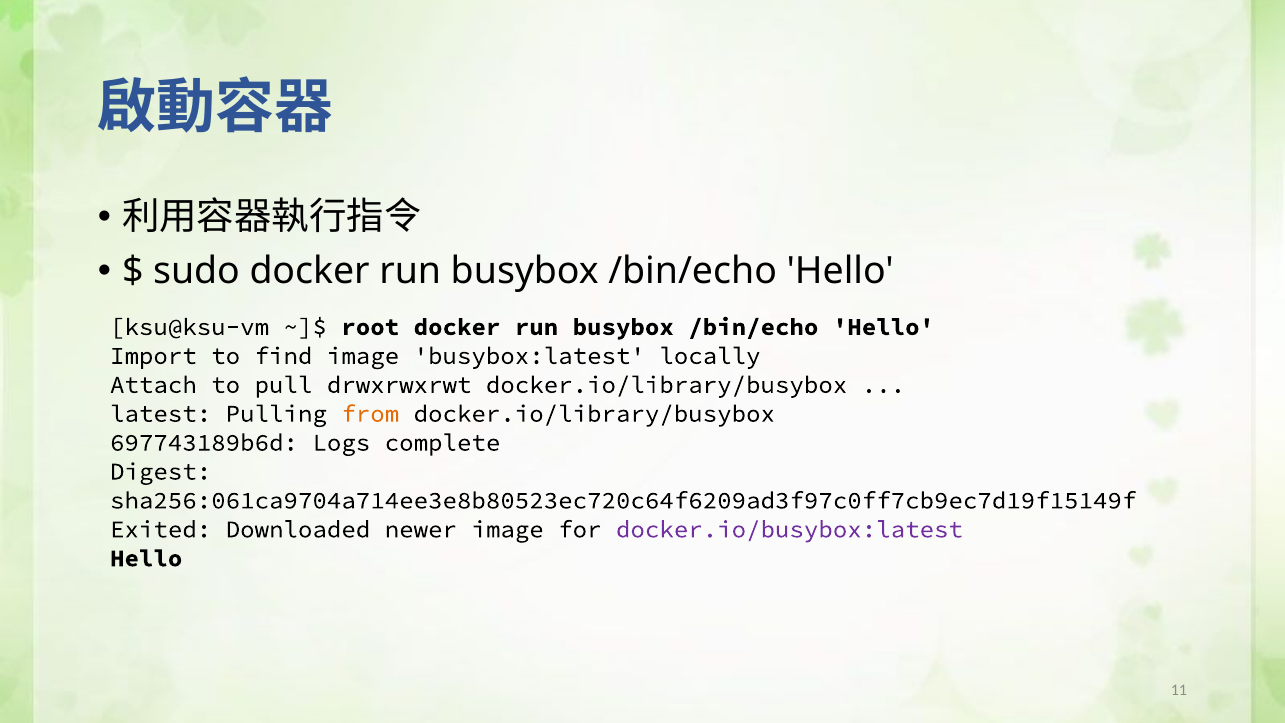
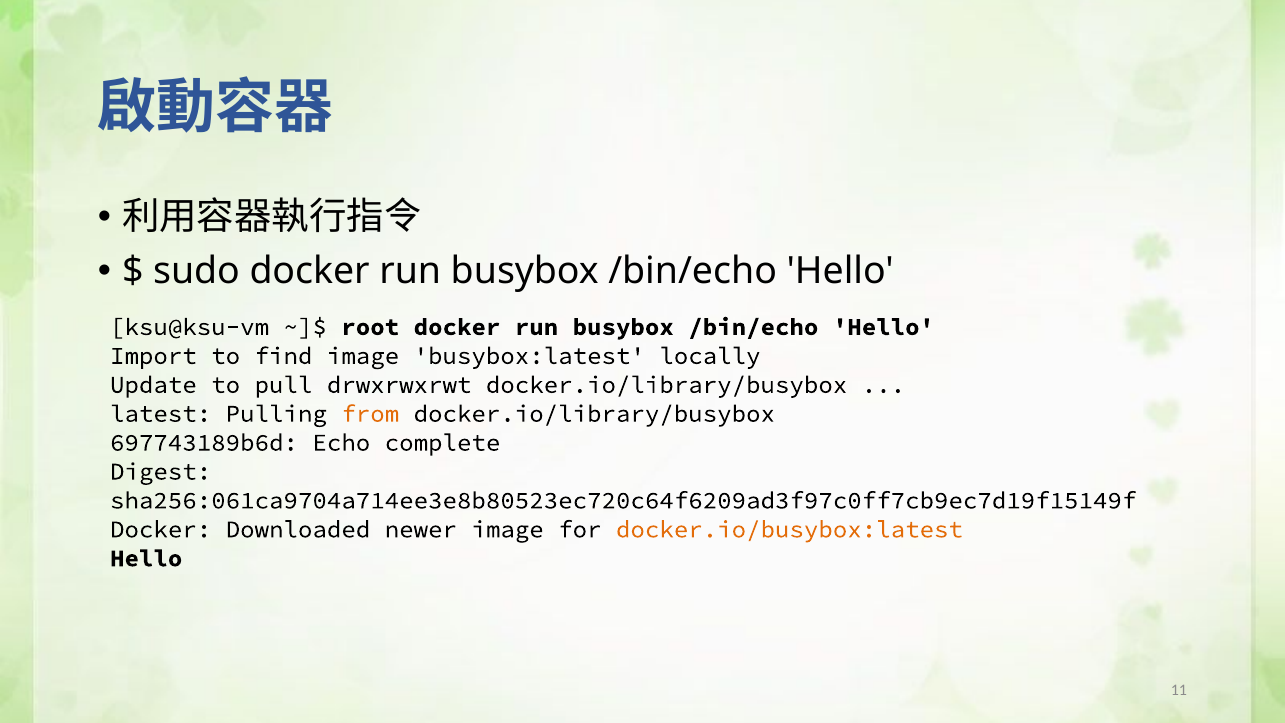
Attach: Attach -> Update
Logs: Logs -> Echo
Exited at (161, 529): Exited -> Docker
docker.io/busybox:latest colour: purple -> orange
